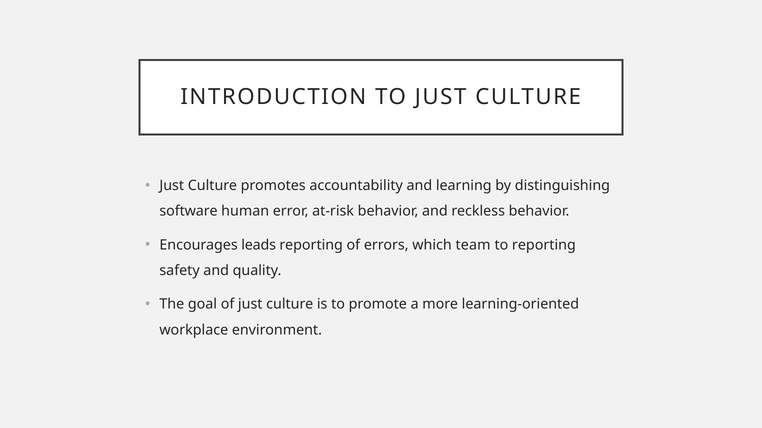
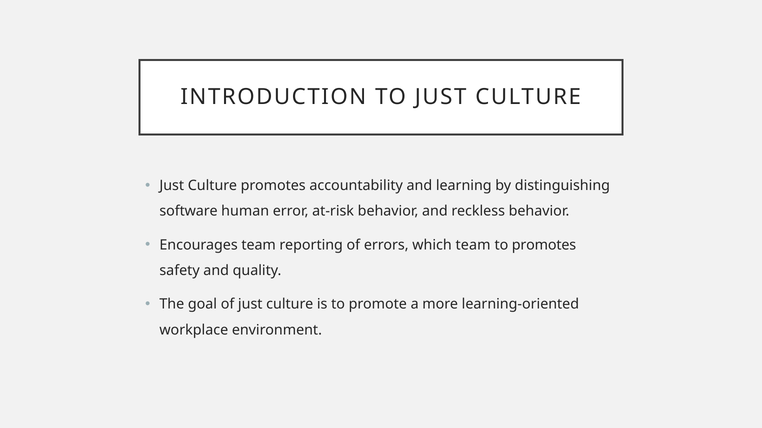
Encourages leads: leads -> team
to reporting: reporting -> promotes
